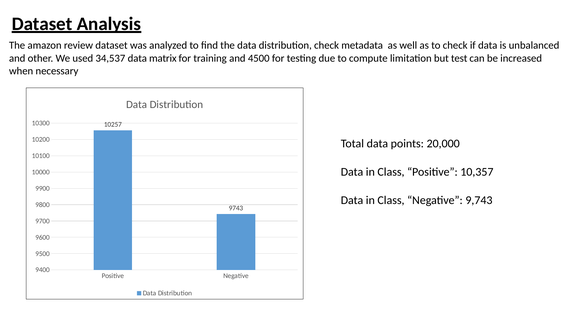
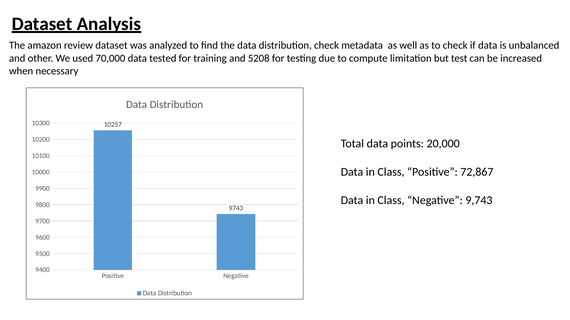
34,537: 34,537 -> 70,000
matrix: matrix -> tested
4500: 4500 -> 5208
10,357: 10,357 -> 72,867
